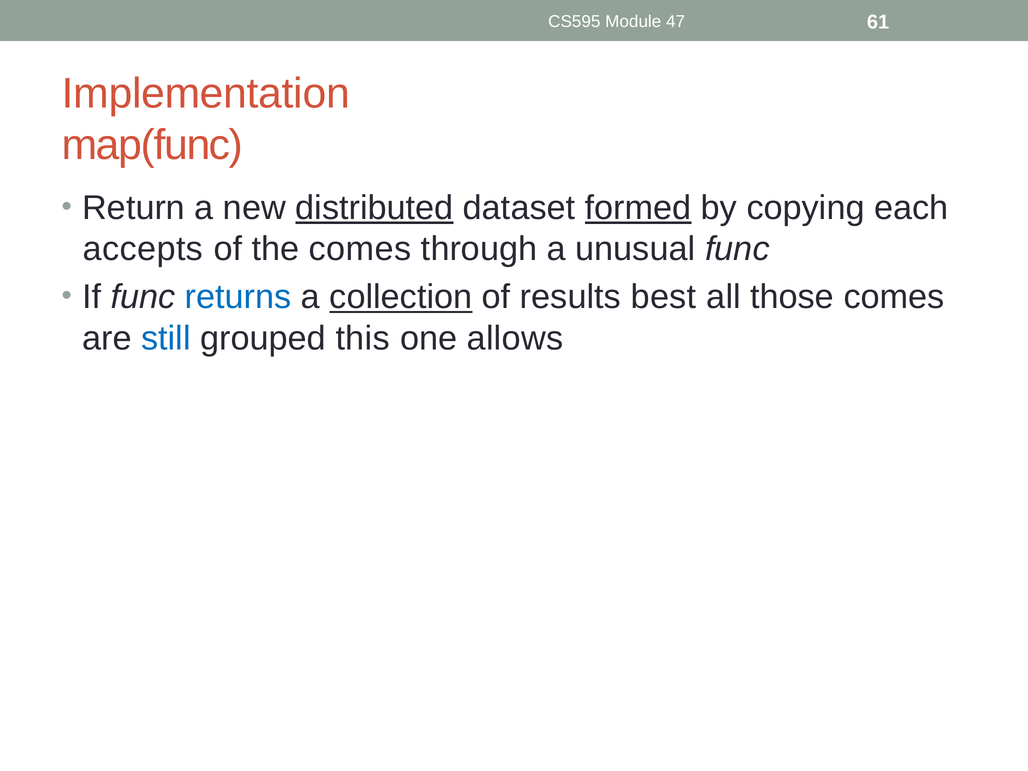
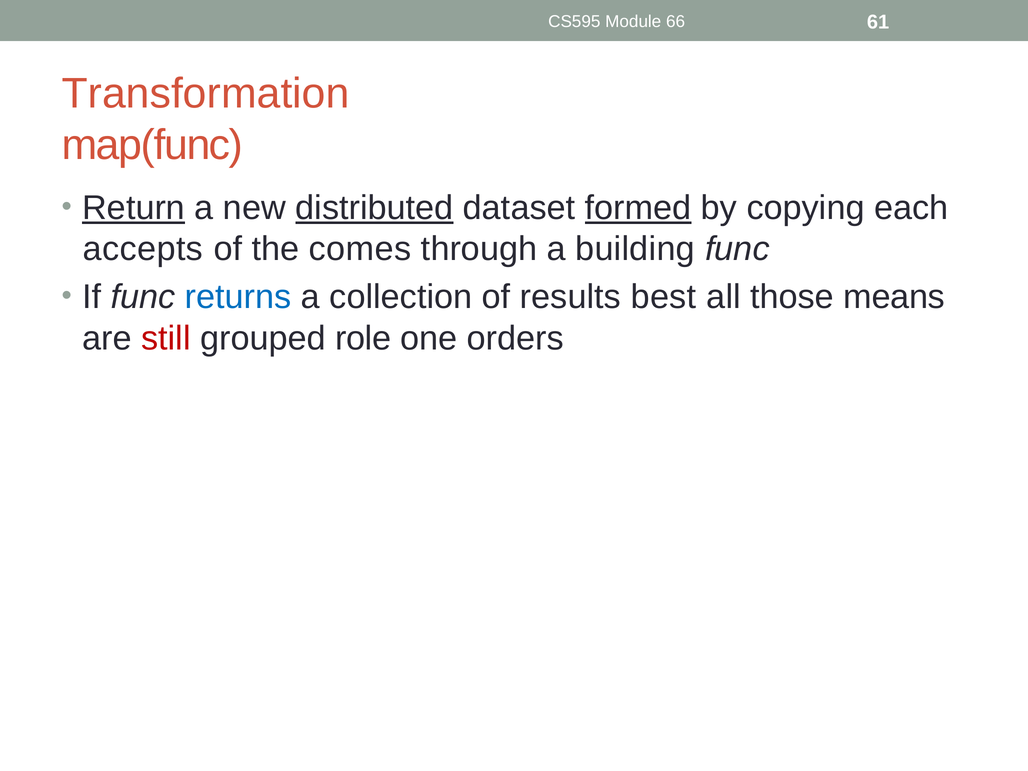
47: 47 -> 66
Implementation: Implementation -> Transformation
Return underline: none -> present
unusual: unusual -> building
collection underline: present -> none
those comes: comes -> means
still colour: blue -> red
this: this -> role
allows: allows -> orders
